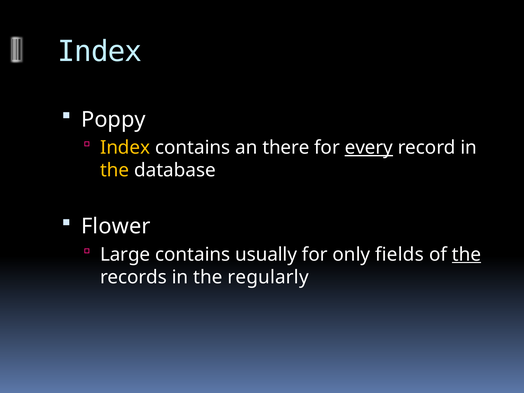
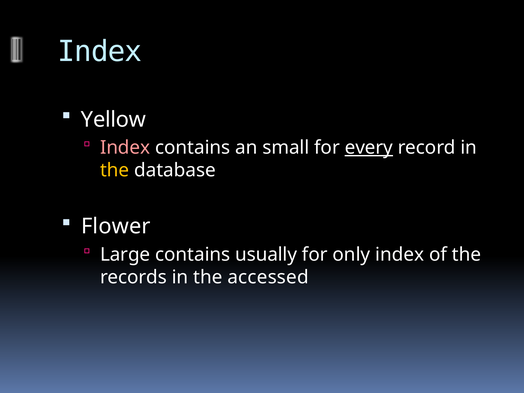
Poppy: Poppy -> Yellow
Index at (125, 148) colour: yellow -> pink
there: there -> small
only fields: fields -> index
the at (466, 254) underline: present -> none
regularly: regularly -> accessed
